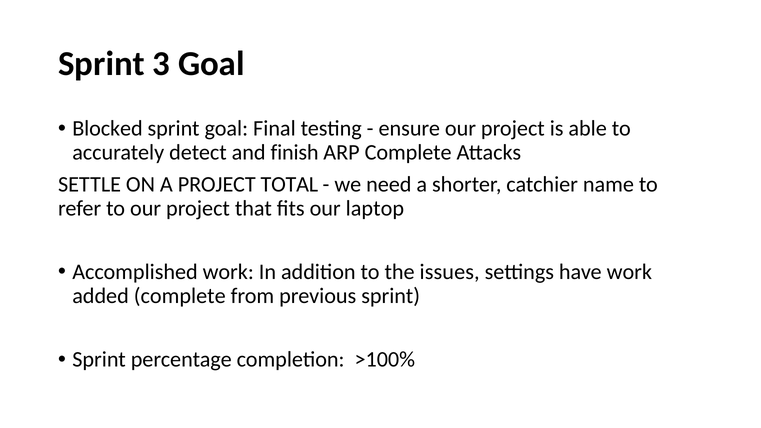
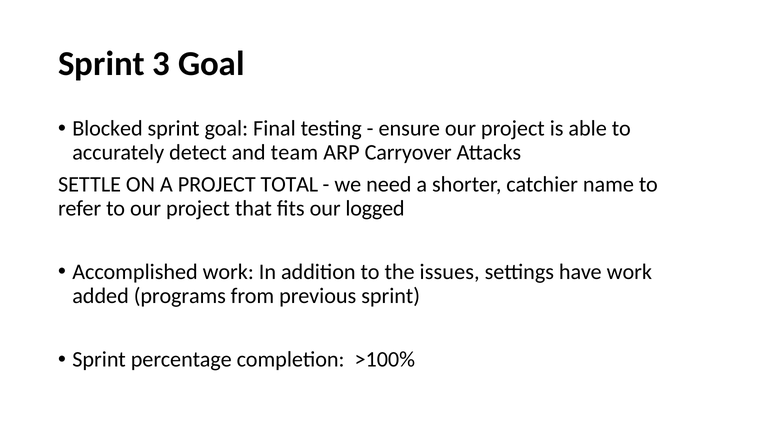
finish: finish -> team
ARP Complete: Complete -> Carryover
laptop: laptop -> logged
added complete: complete -> programs
